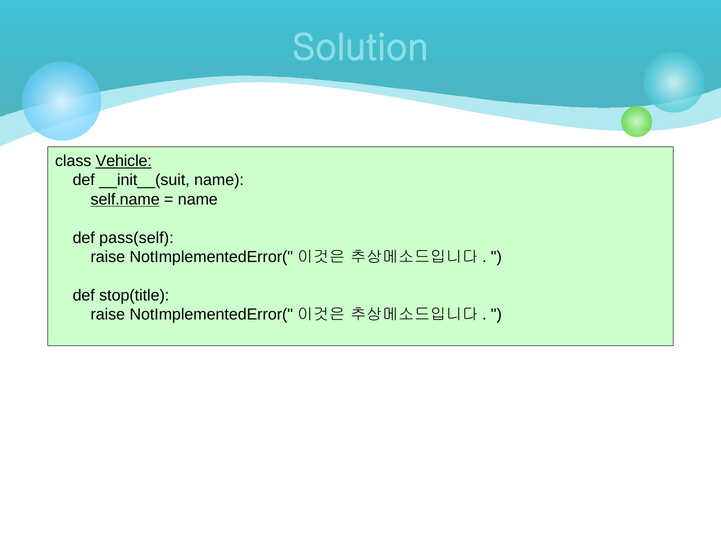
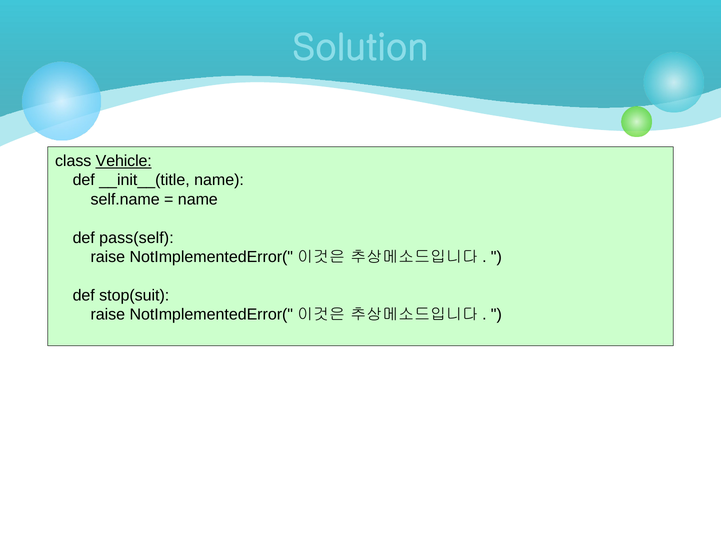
__init__(suit: __init__(suit -> __init__(title
self.name underline: present -> none
stop(title: stop(title -> stop(suit
